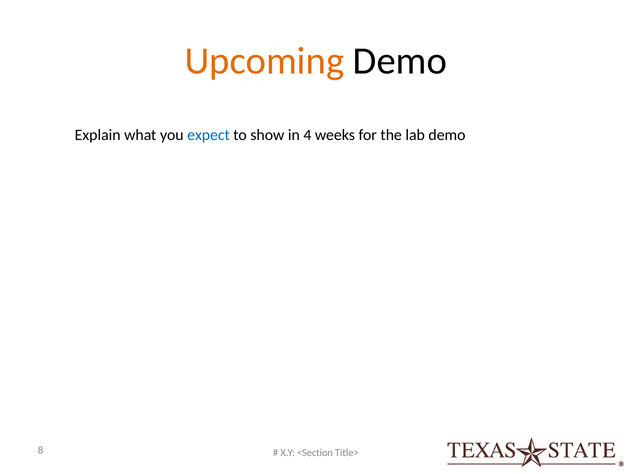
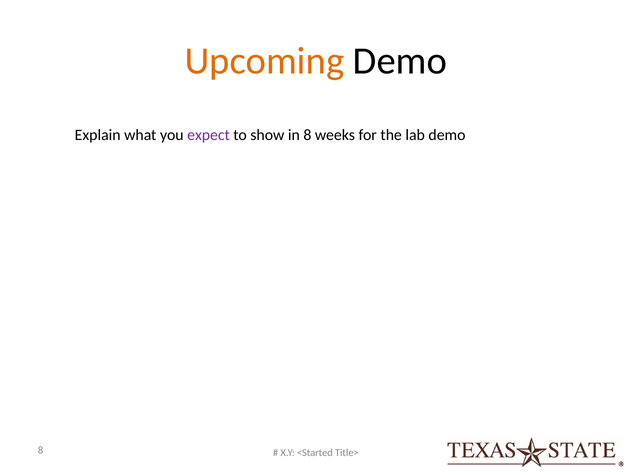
expect colour: blue -> purple
in 4: 4 -> 8
<Section: <Section -> <Started
